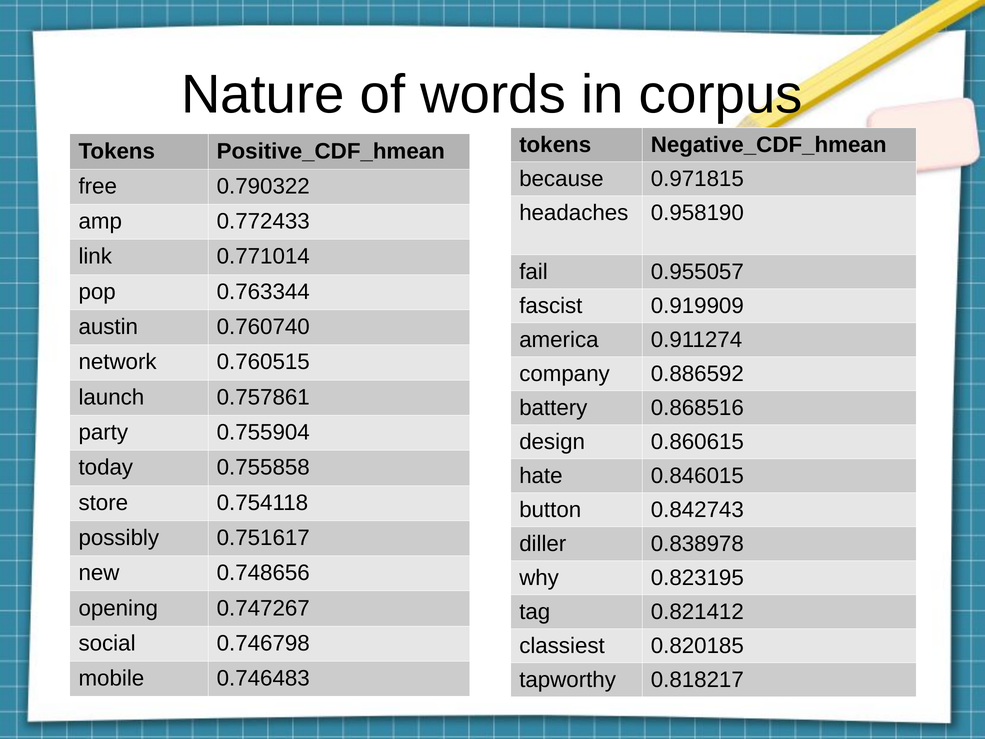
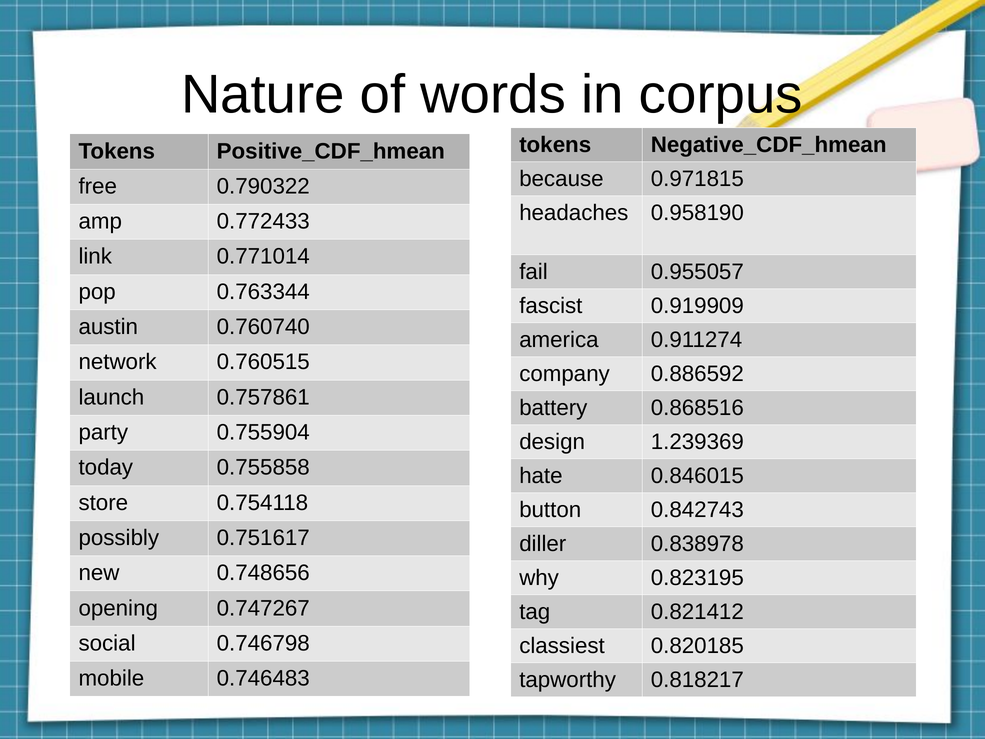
0.860615: 0.860615 -> 1.239369
